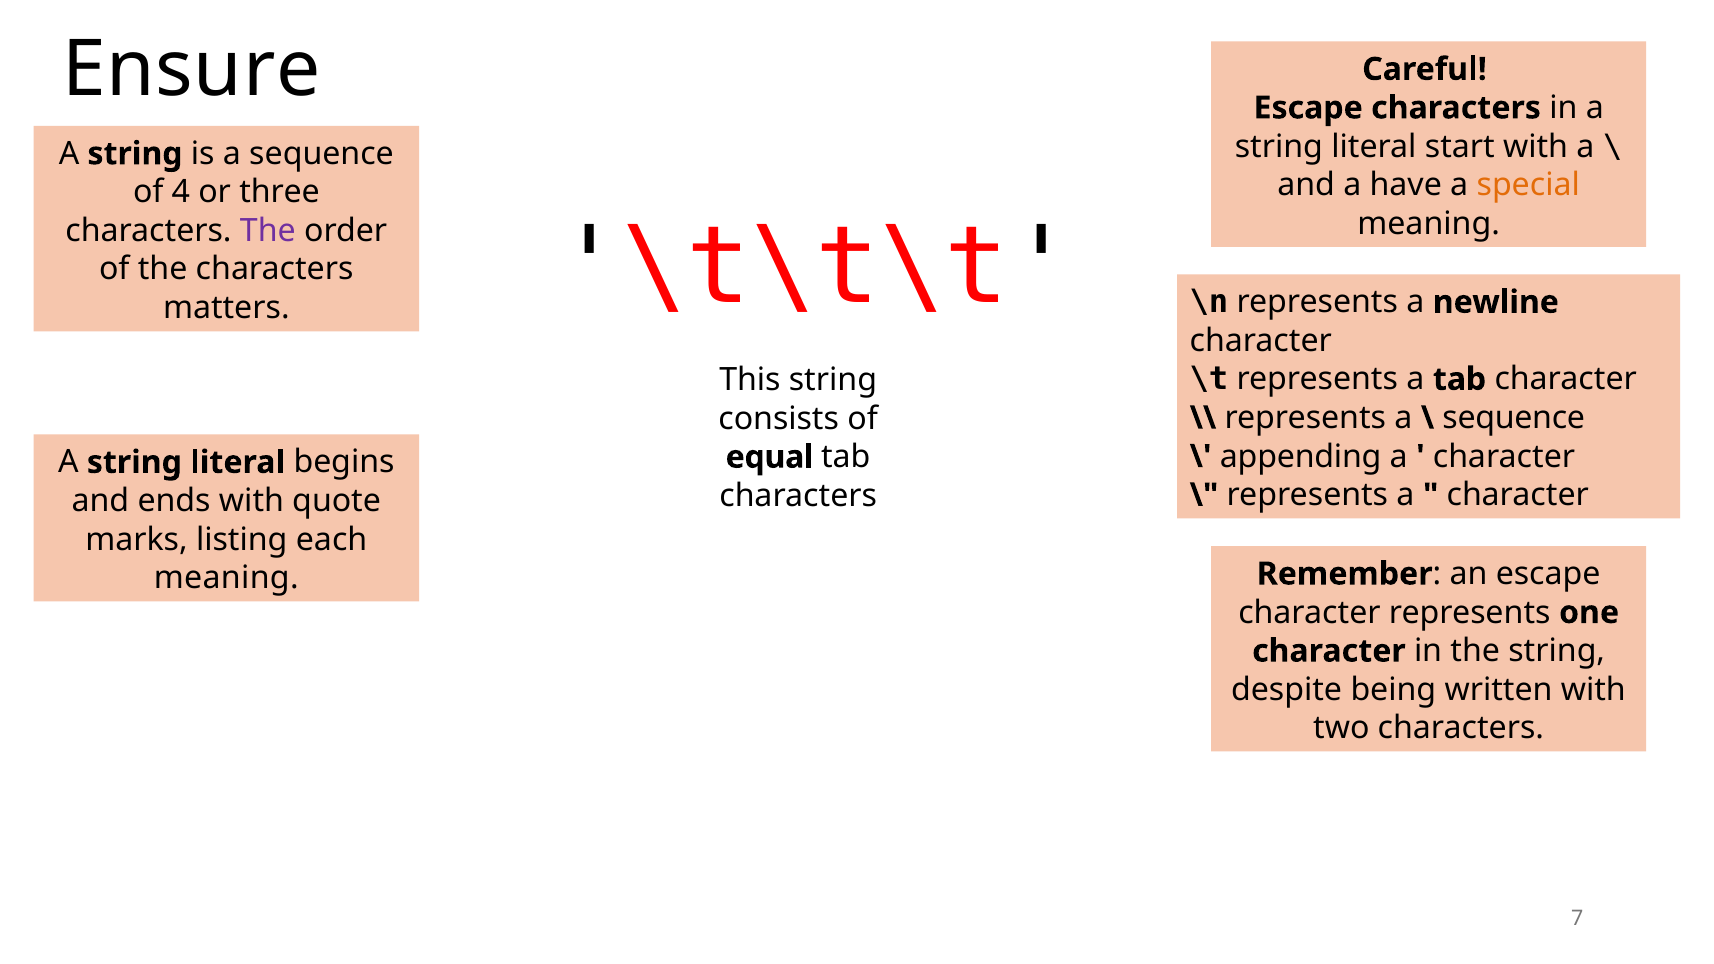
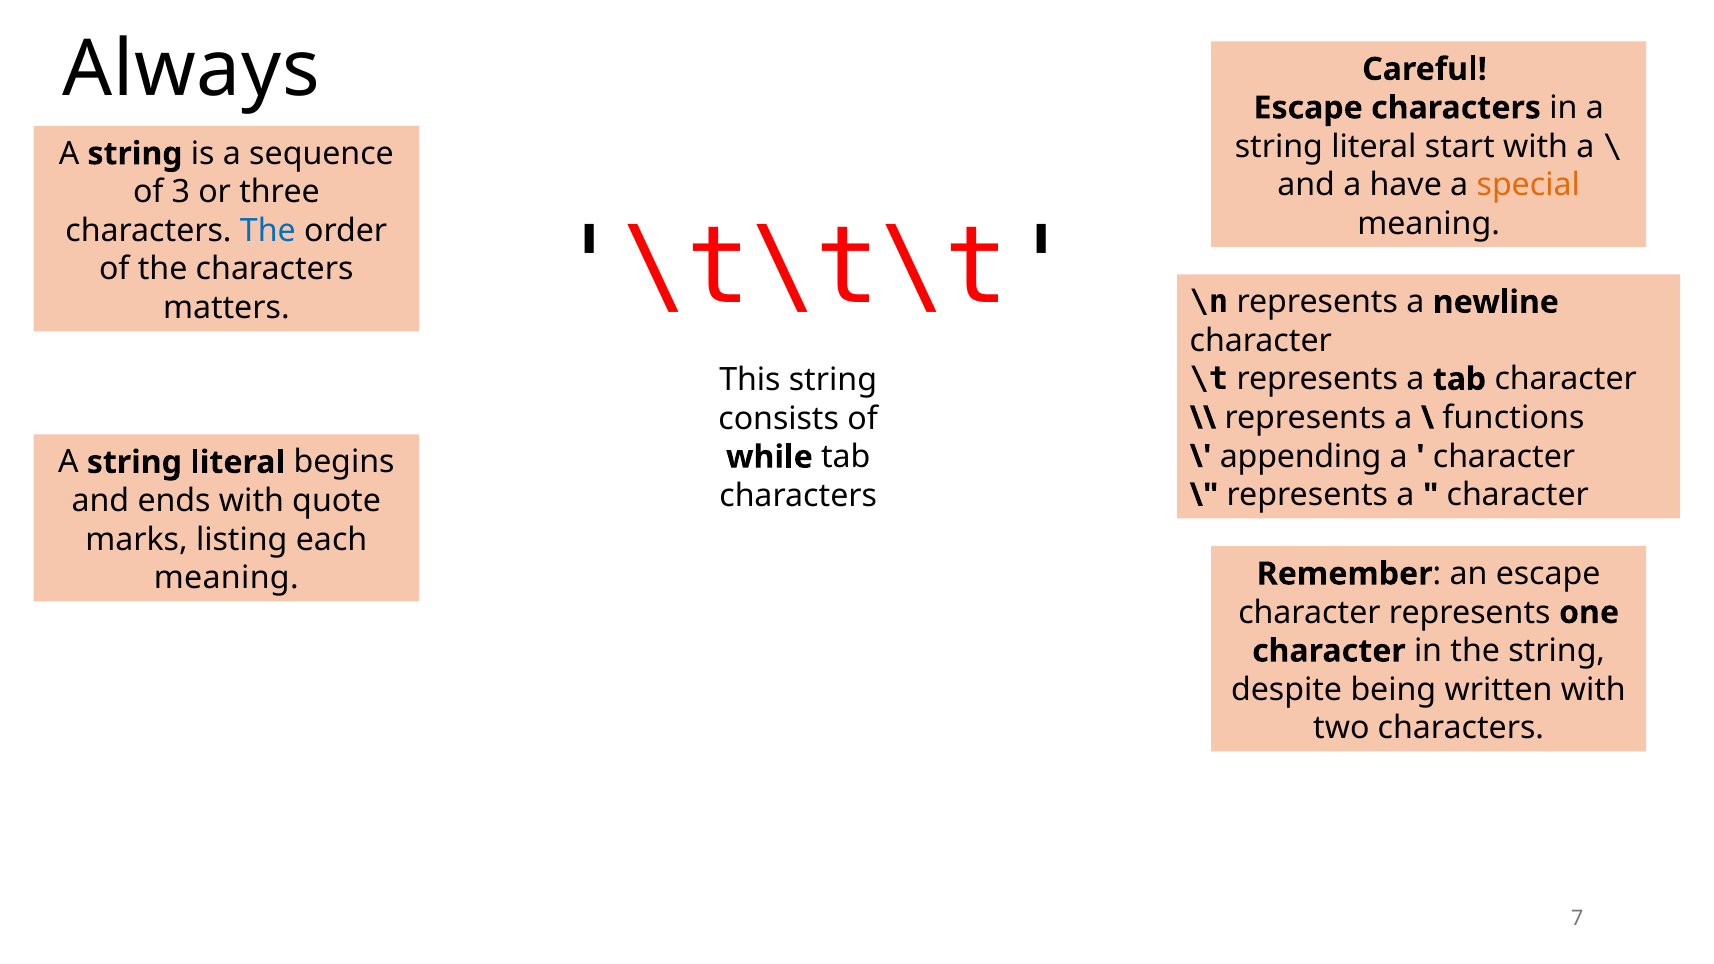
Ensure: Ensure -> Always
4: 4 -> 3
The at (268, 231) colour: purple -> blue
sequence at (1514, 418): sequence -> functions
equal: equal -> while
